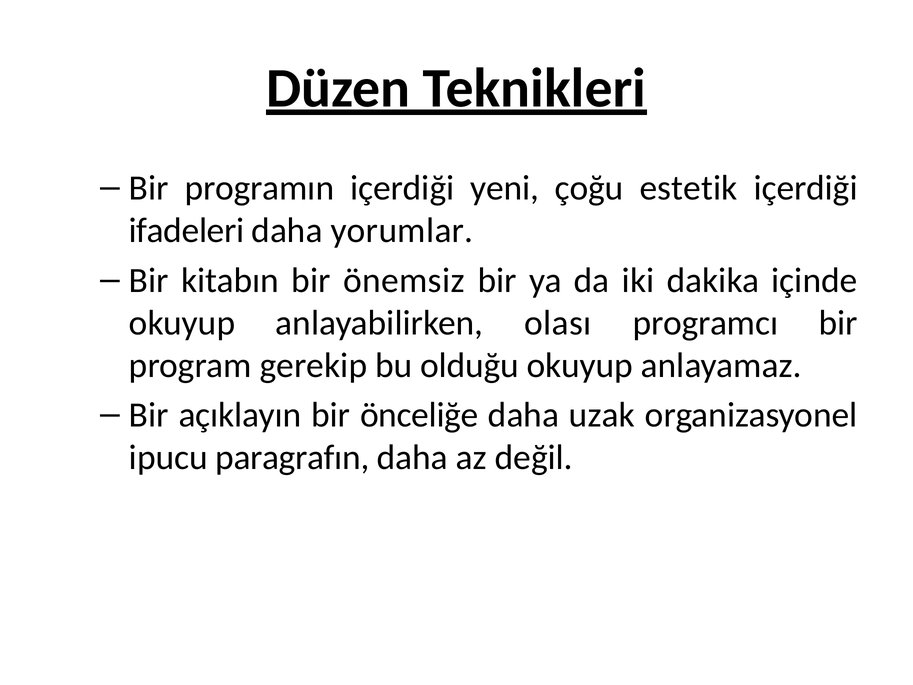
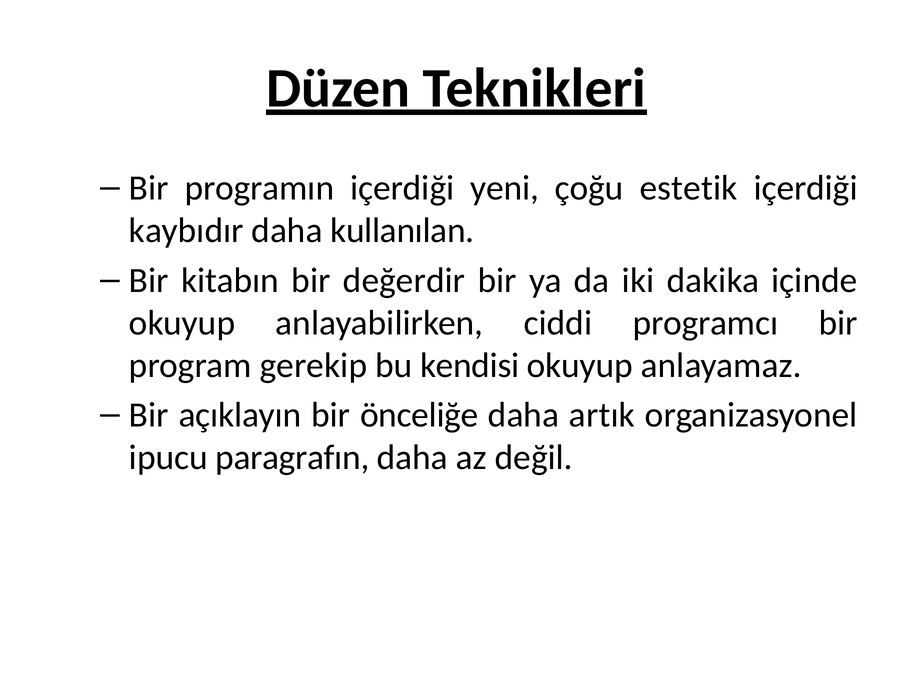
ifadeleri: ifadeleri -> kaybıdır
yorumlar: yorumlar -> kullanılan
önemsiz: önemsiz -> değerdir
olası: olası -> ciddi
olduğu: olduğu -> kendisi
uzak: uzak -> artık
